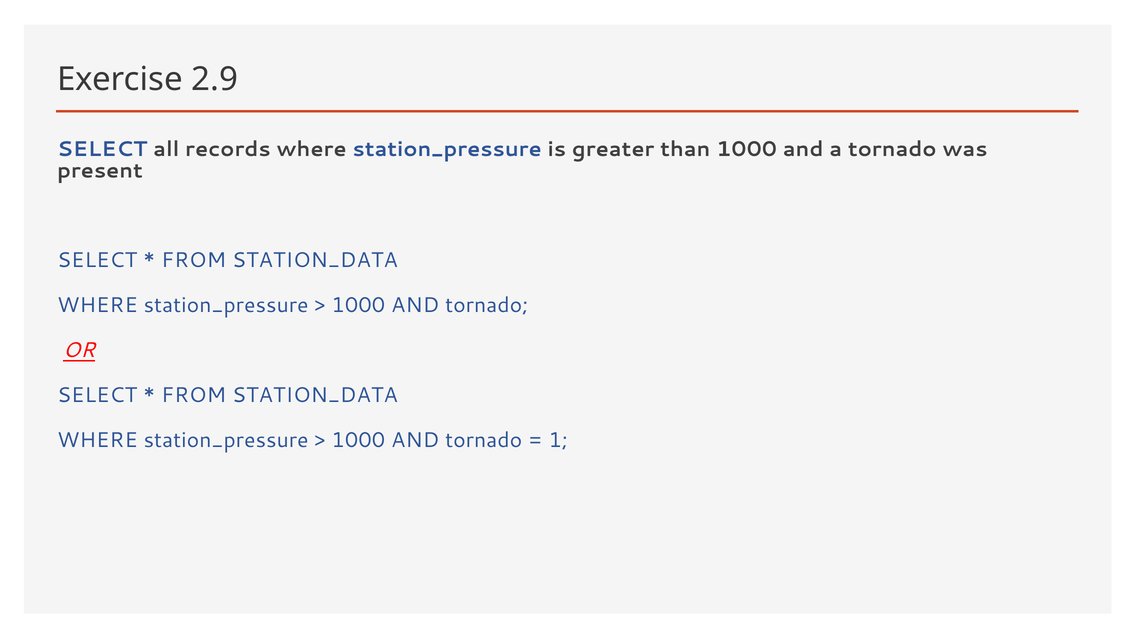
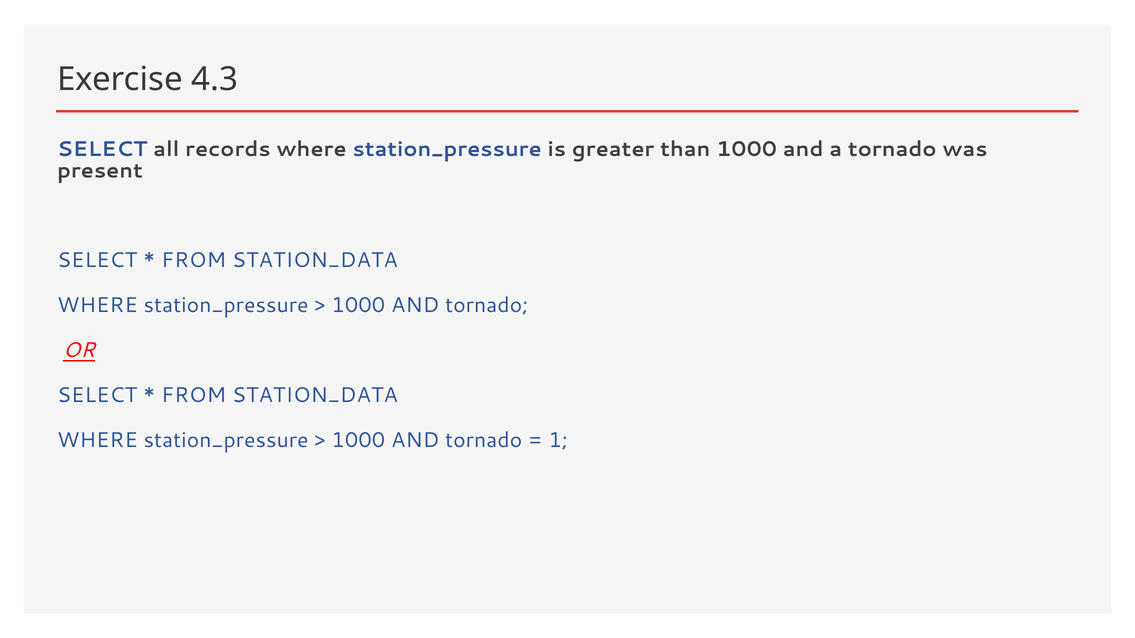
2.9: 2.9 -> 4.3
